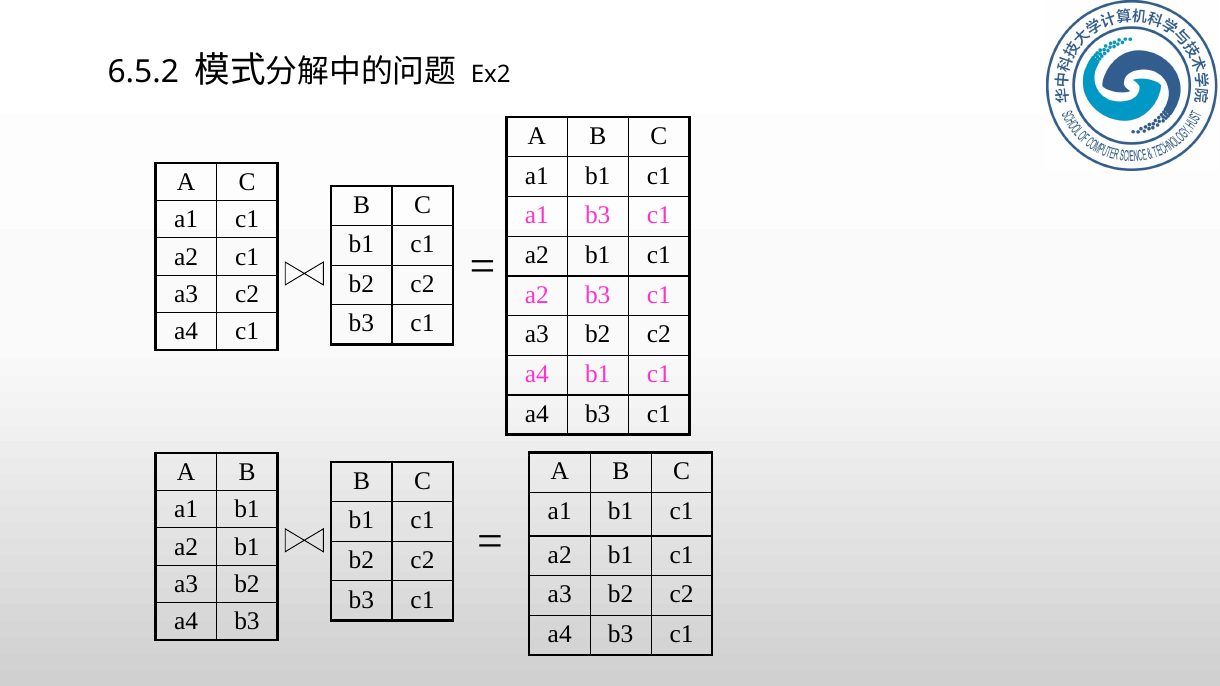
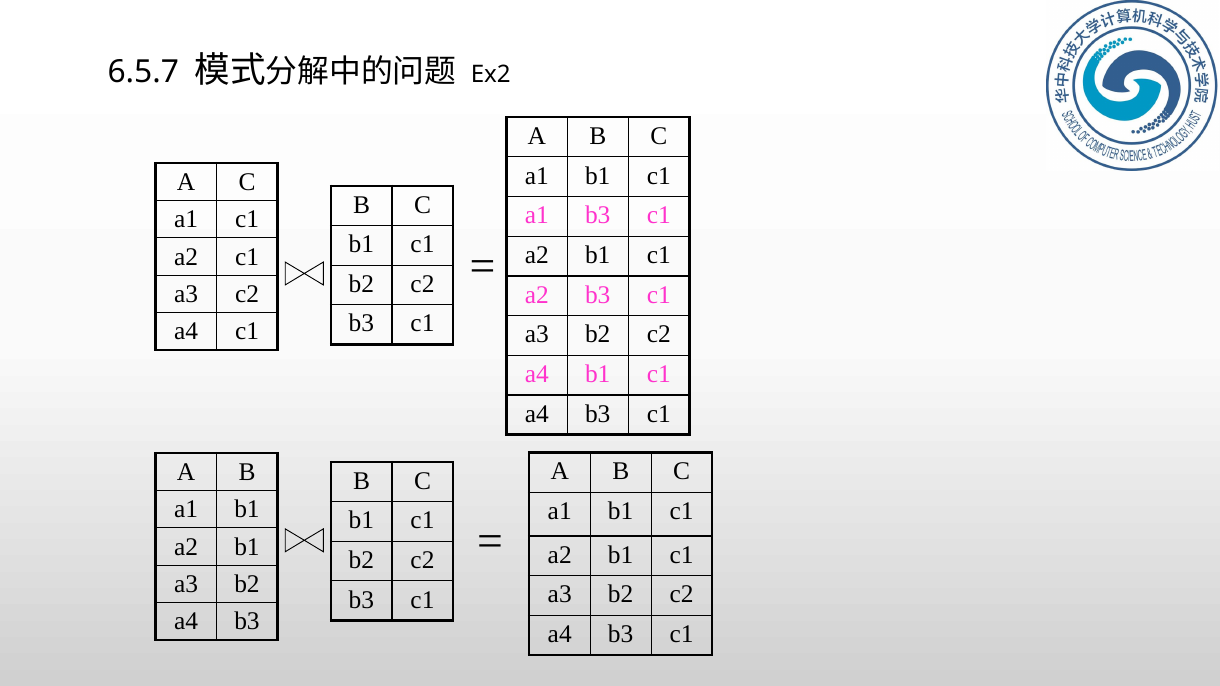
6.5.2: 6.5.2 -> 6.5.7
